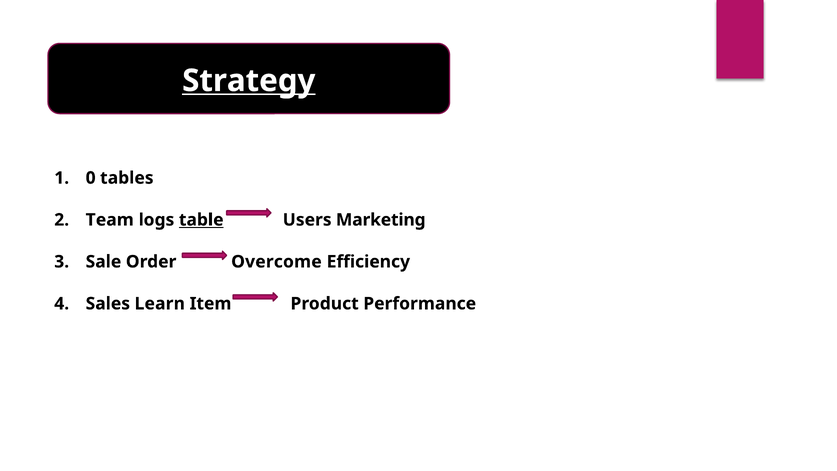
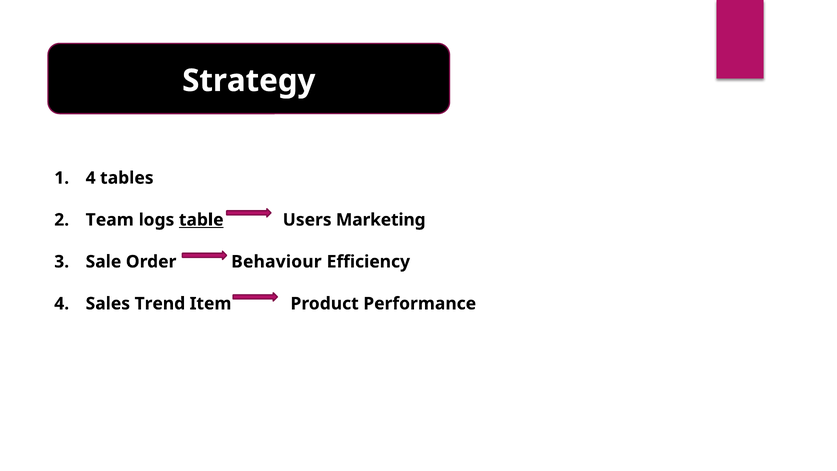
Strategy underline: present -> none
0 at (91, 178): 0 -> 4
Overcome: Overcome -> Behaviour
Learn: Learn -> Trend
